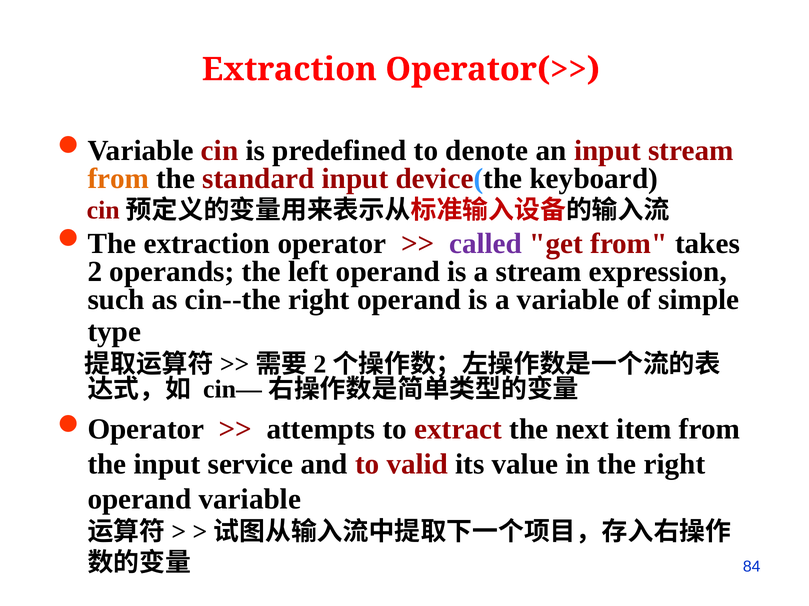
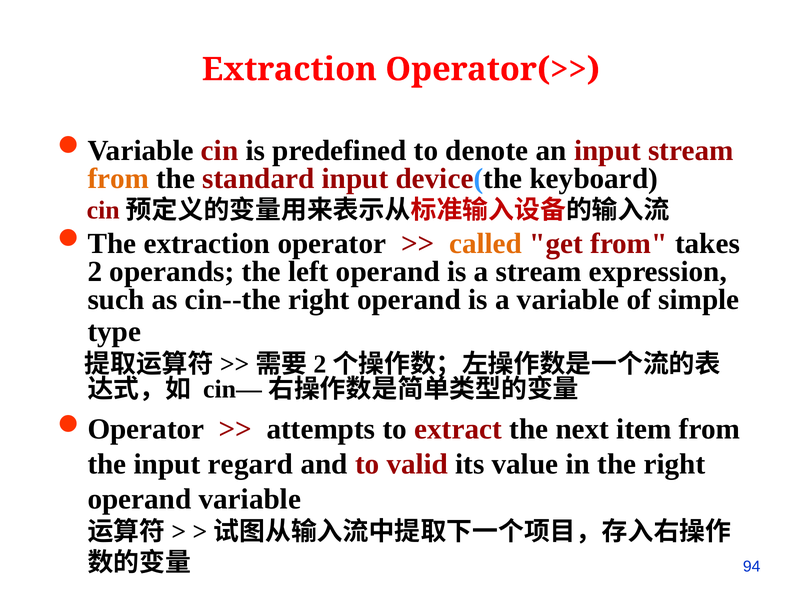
called colour: purple -> orange
service: service -> regard
84: 84 -> 94
